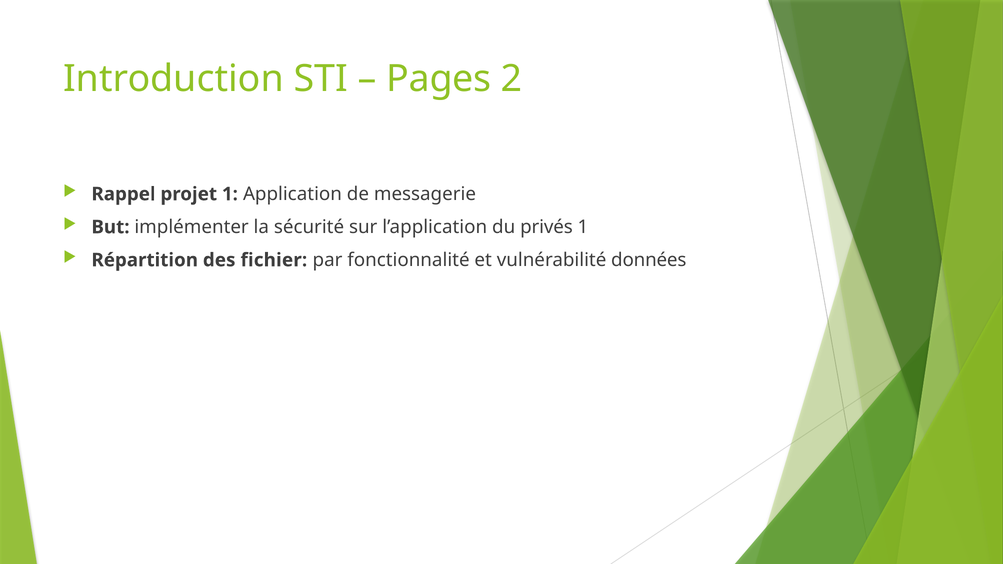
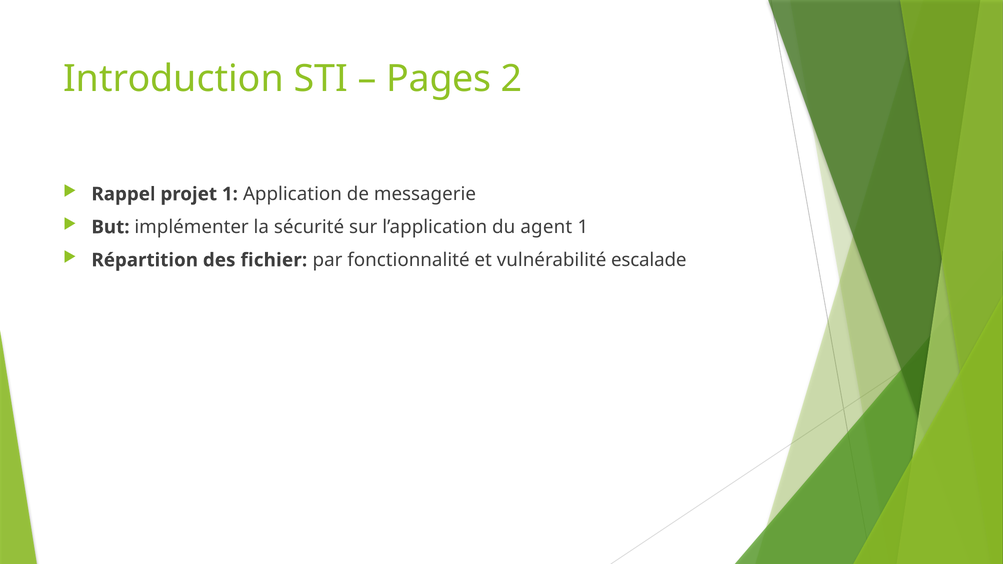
privés: privés -> agent
données: données -> escalade
